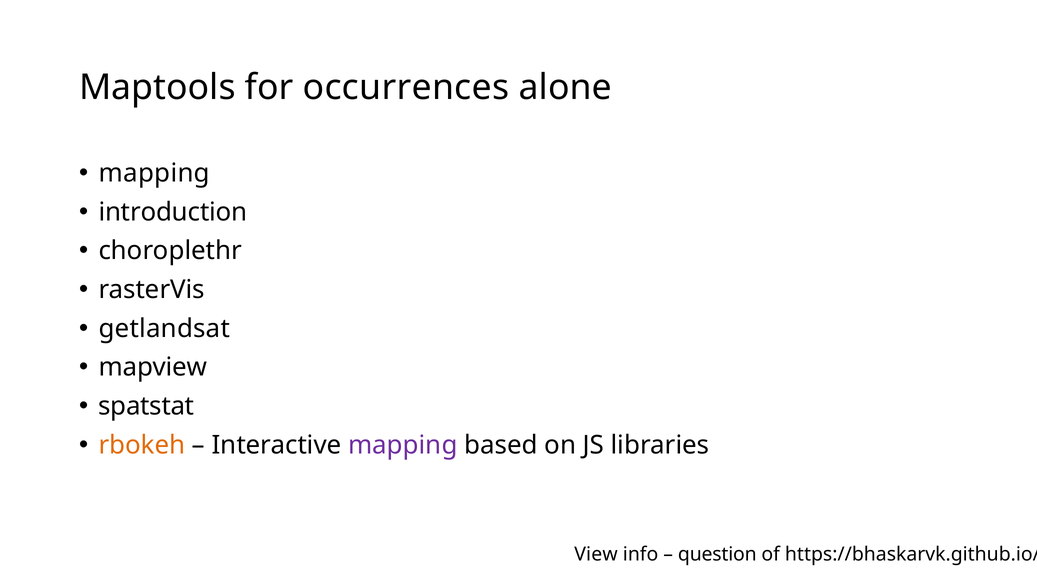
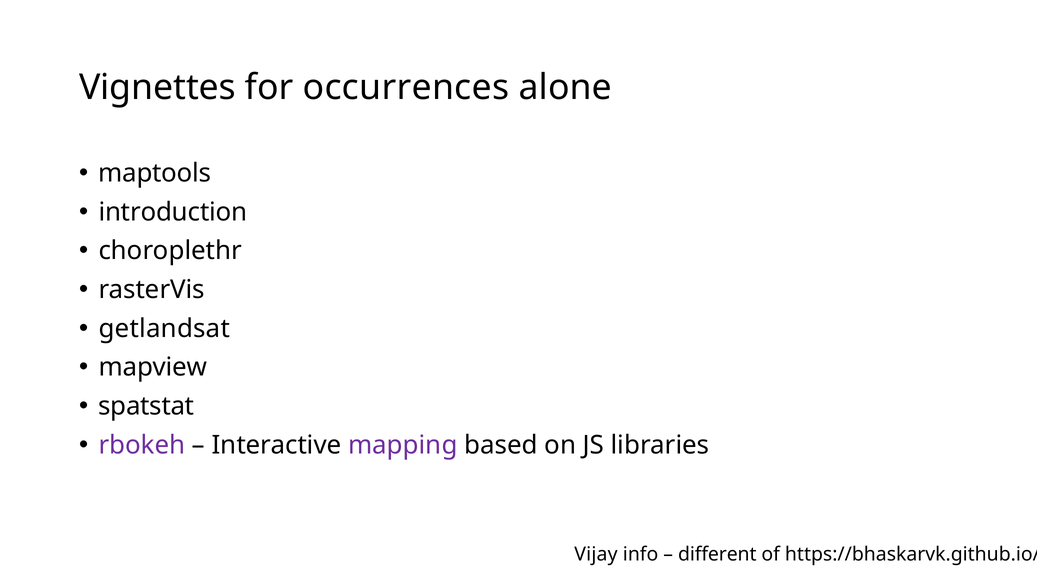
Maptools: Maptools -> Vignettes
mapping at (154, 173): mapping -> maptools
rbokeh colour: orange -> purple
View: View -> Vijay
question: question -> different
